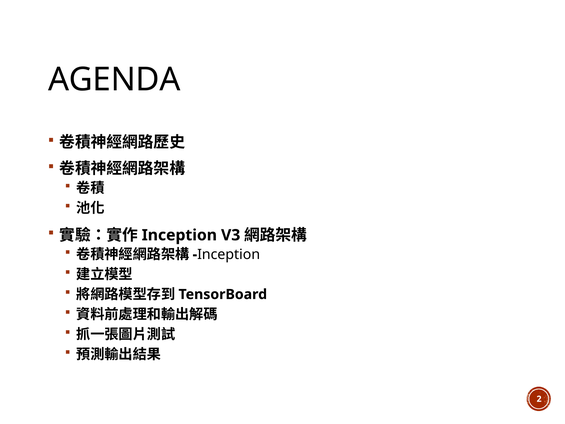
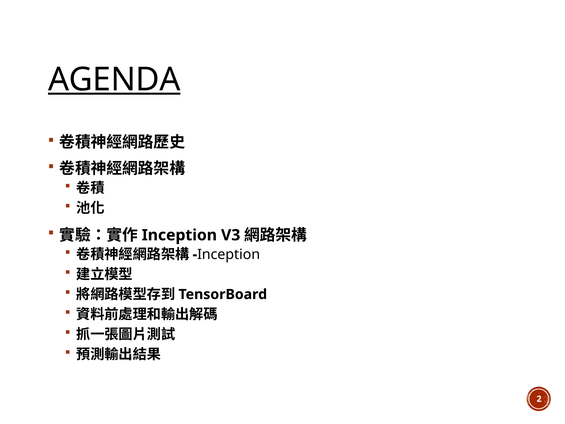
AGENDA underline: none -> present
